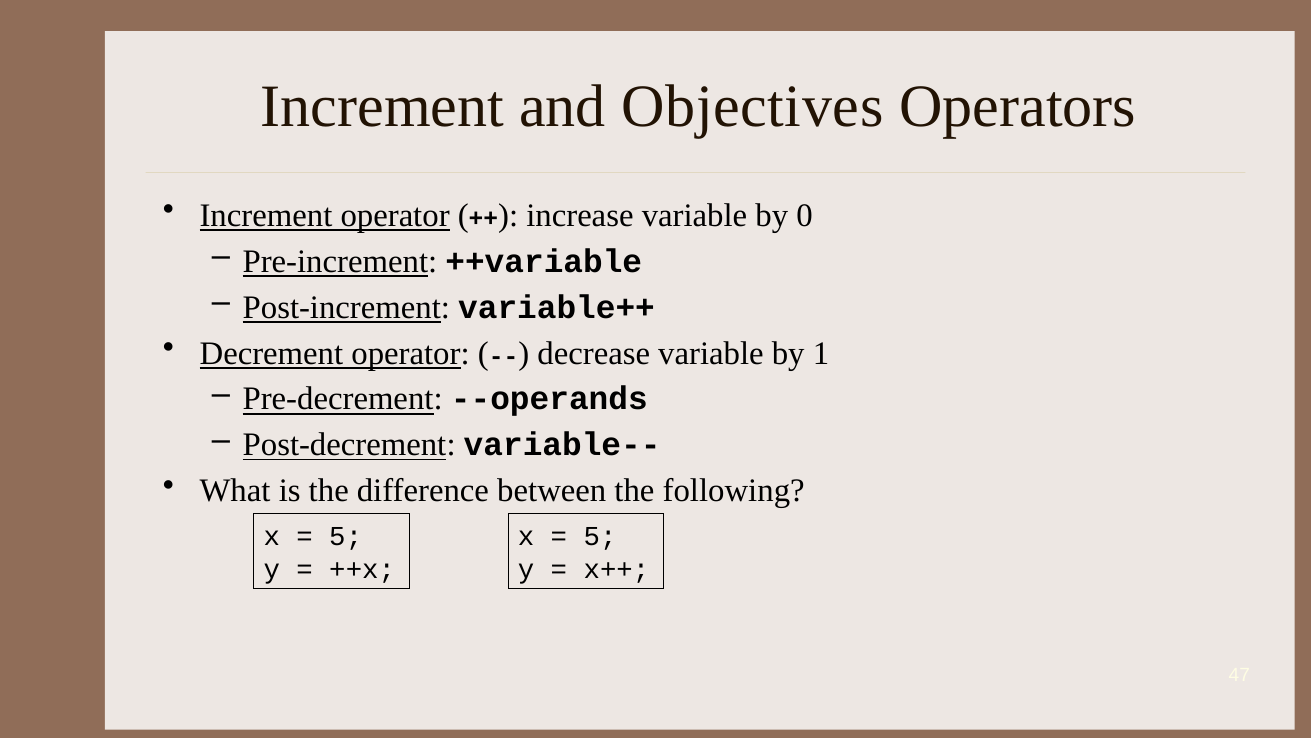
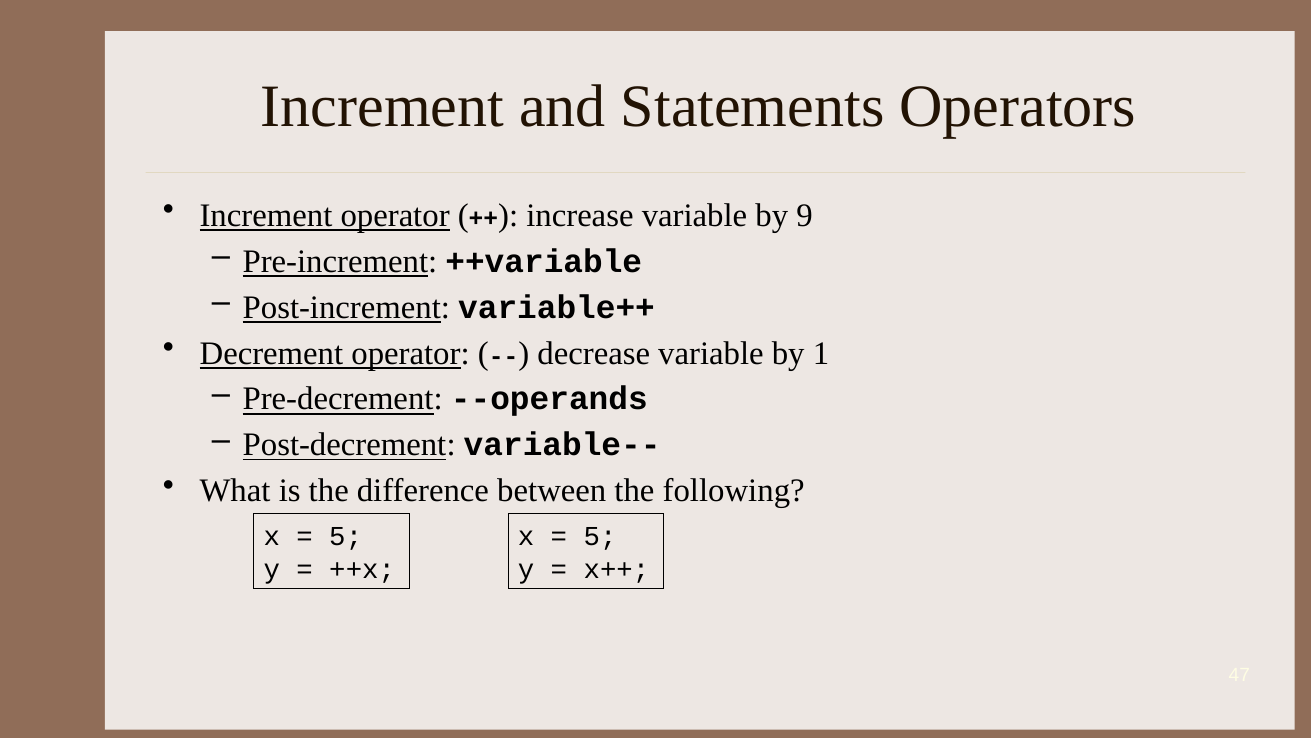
Objectives: Objectives -> Statements
0: 0 -> 9
